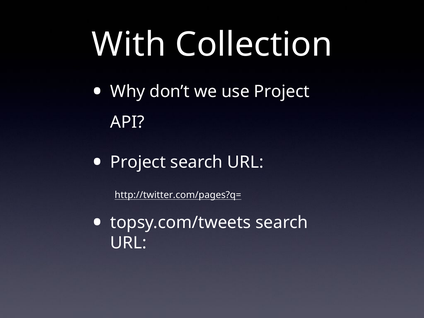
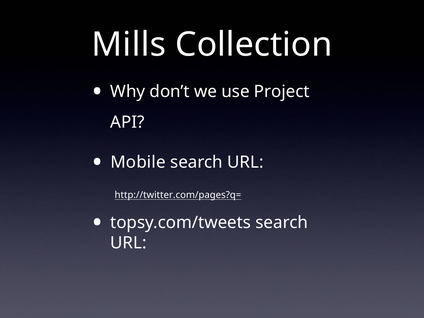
With: With -> Mills
Project at (138, 162): Project -> Mobile
